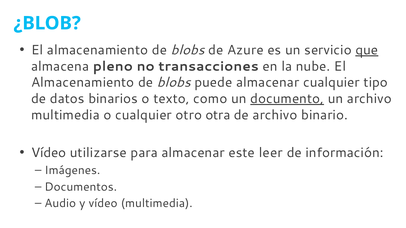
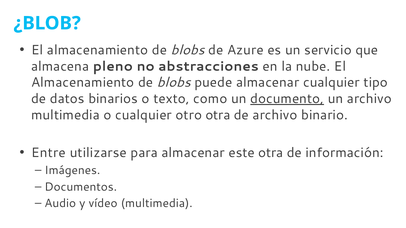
que underline: present -> none
transacciones: transacciones -> abstracciones
Vídeo at (49, 153): Vídeo -> Entre
este leer: leer -> otra
